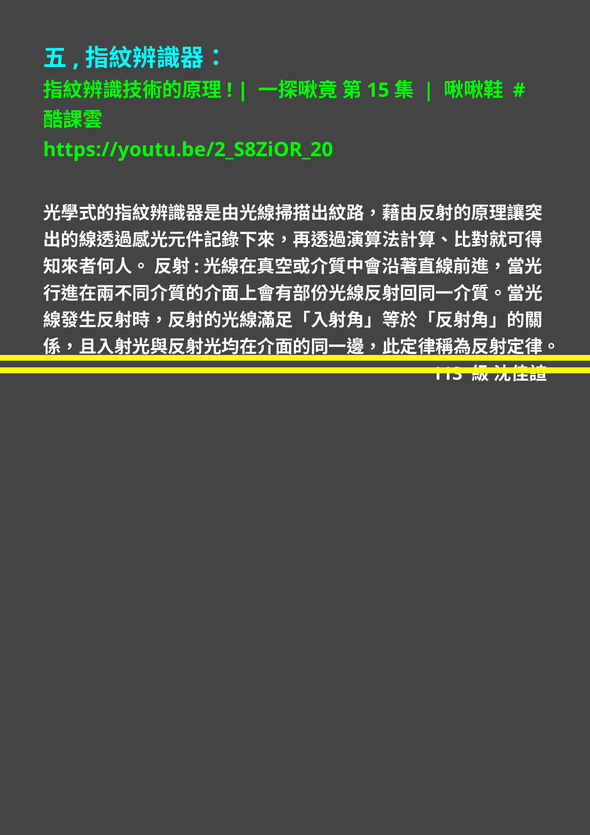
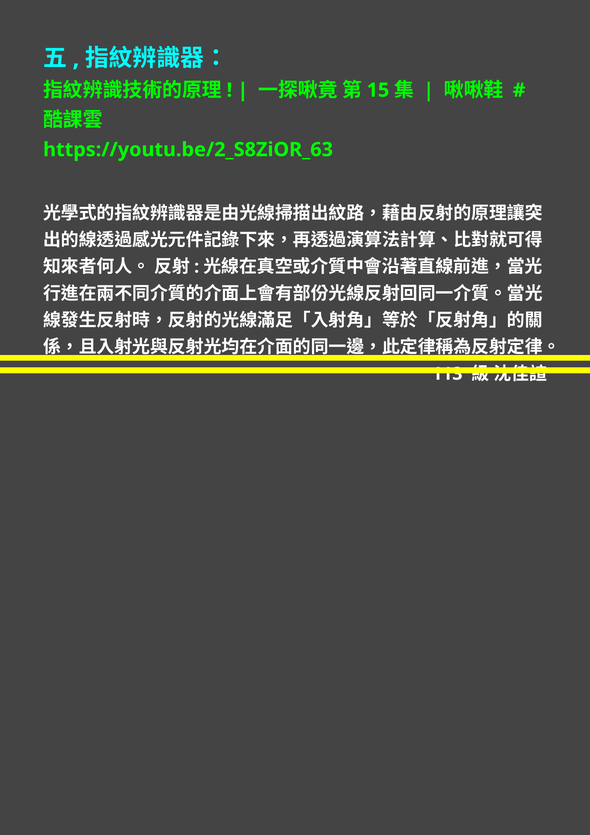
https://youtu.be/2_S8ZiOR_20: https://youtu.be/2_S8ZiOR_20 -> https://youtu.be/2_S8ZiOR_63
